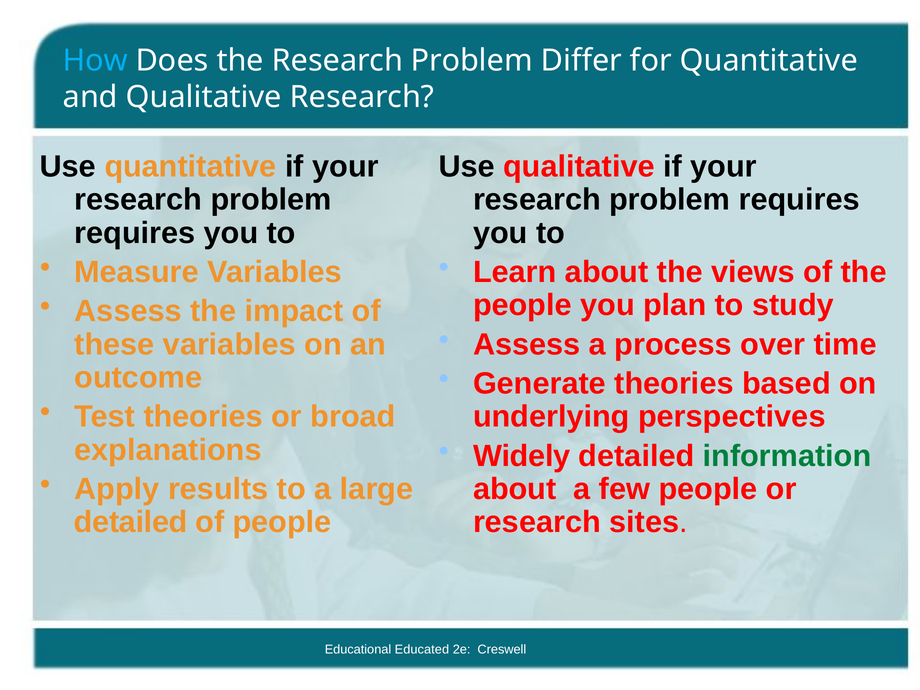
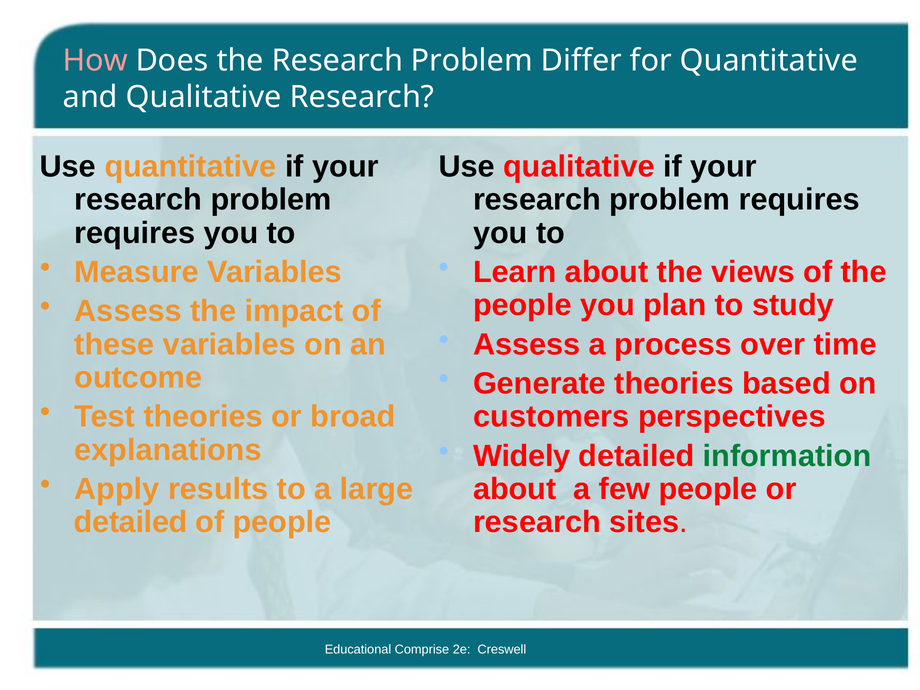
How colour: light blue -> pink
underlying: underlying -> customers
Educated: Educated -> Comprise
